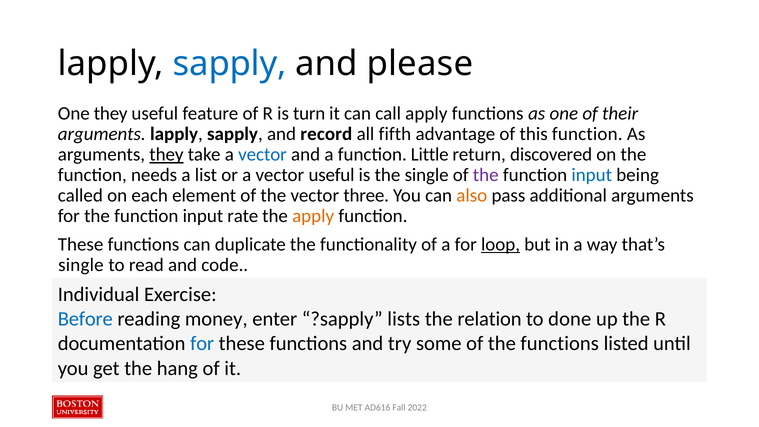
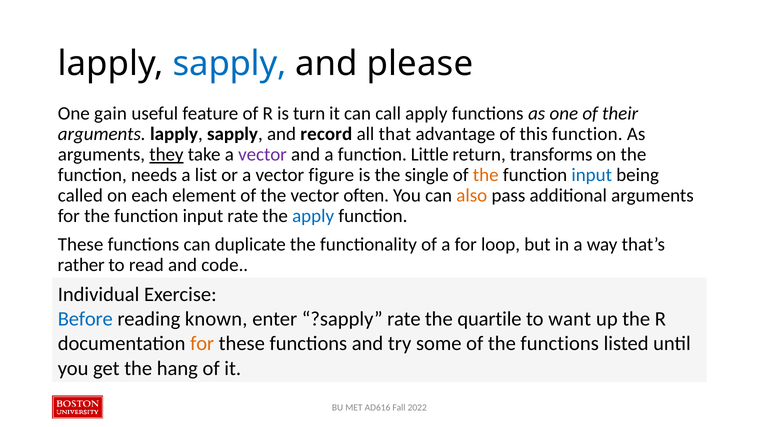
One they: they -> gain
fifth: fifth -> that
vector at (263, 155) colour: blue -> purple
discovered: discovered -> transforms
vector useful: useful -> figure
the at (486, 175) colour: purple -> orange
three: three -> often
apply at (313, 216) colour: orange -> blue
loop underline: present -> none
single at (81, 265): single -> rather
money: money -> known
?sapply lists: lists -> rate
relation: relation -> quartile
done: done -> want
for at (202, 344) colour: blue -> orange
